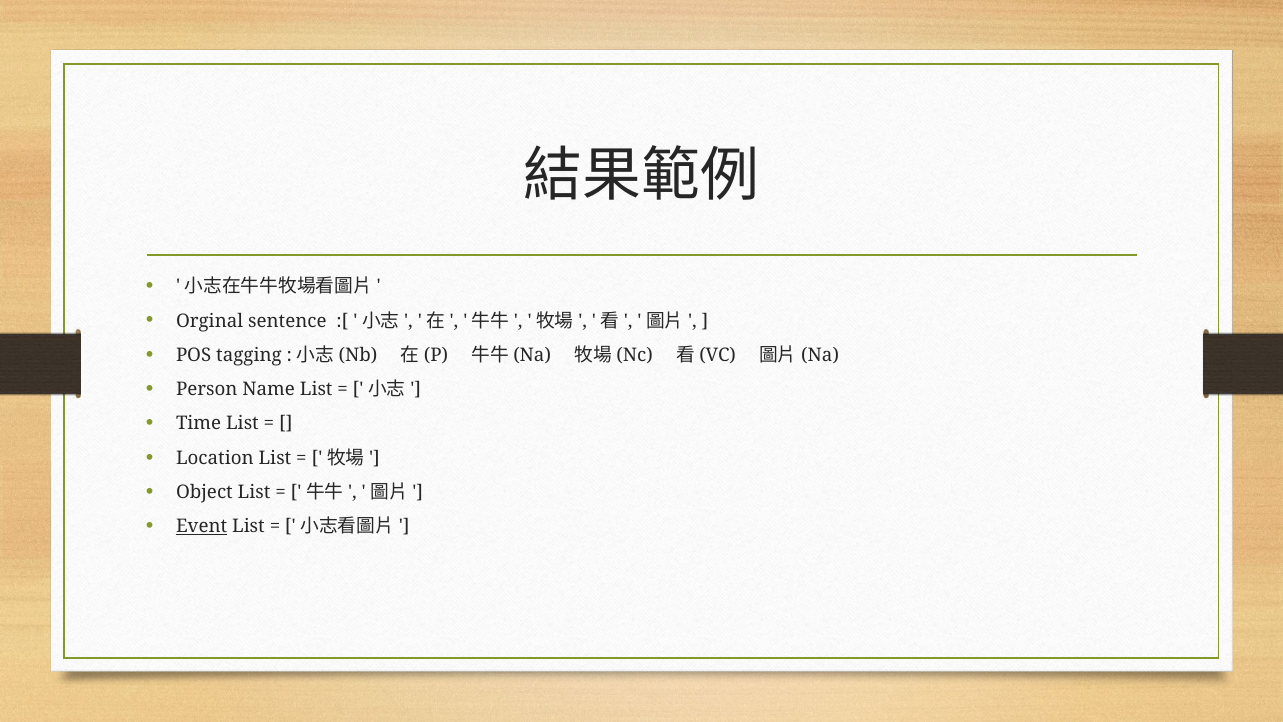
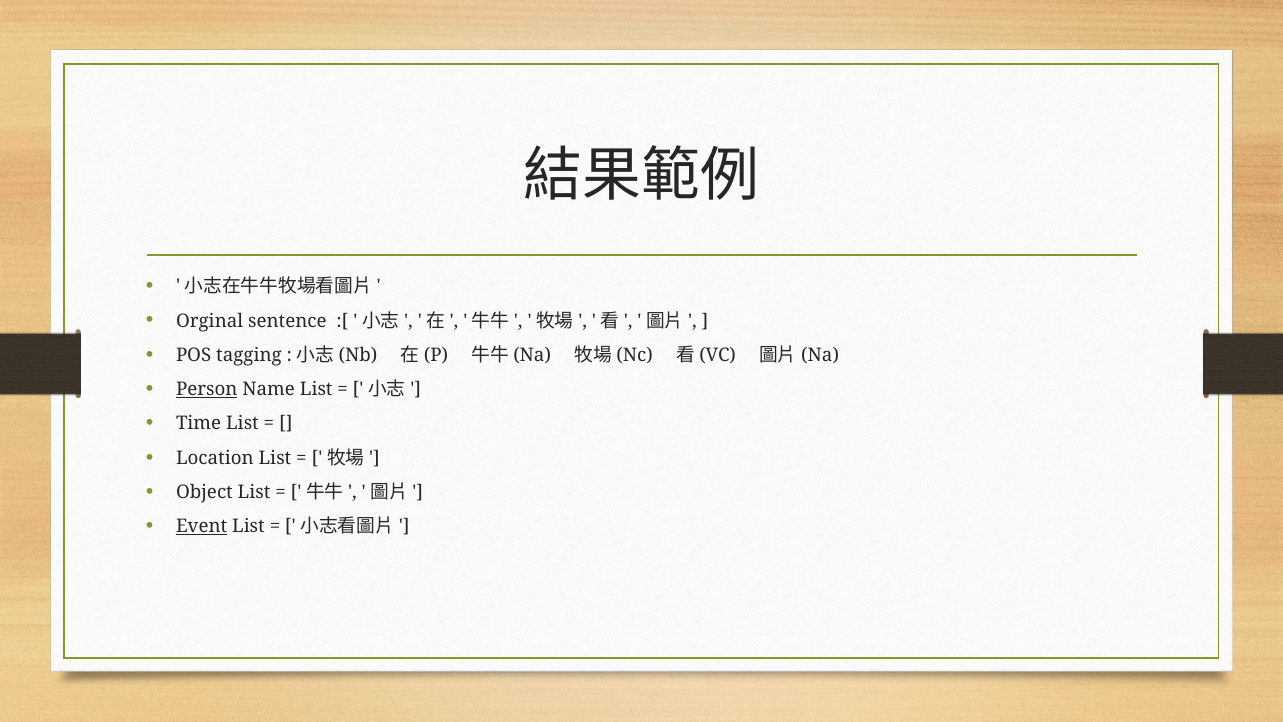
Person underline: none -> present
